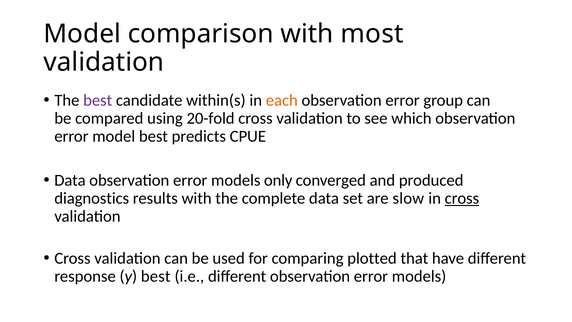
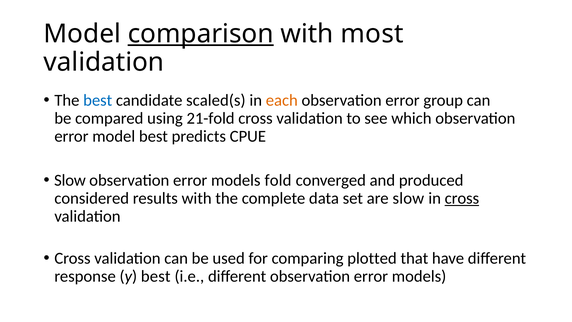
comparison underline: none -> present
best at (98, 100) colour: purple -> blue
within(s: within(s -> scaled(s
20-fold: 20-fold -> 21-fold
Data at (70, 180): Data -> Slow
only: only -> fold
diagnostics: diagnostics -> considered
